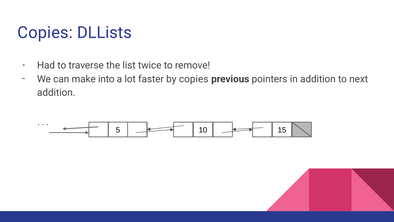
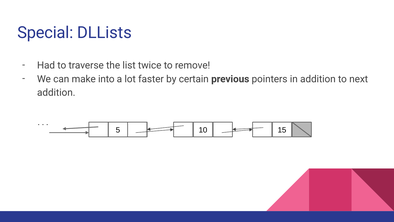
Copies at (45, 33): Copies -> Special
by copies: copies -> certain
